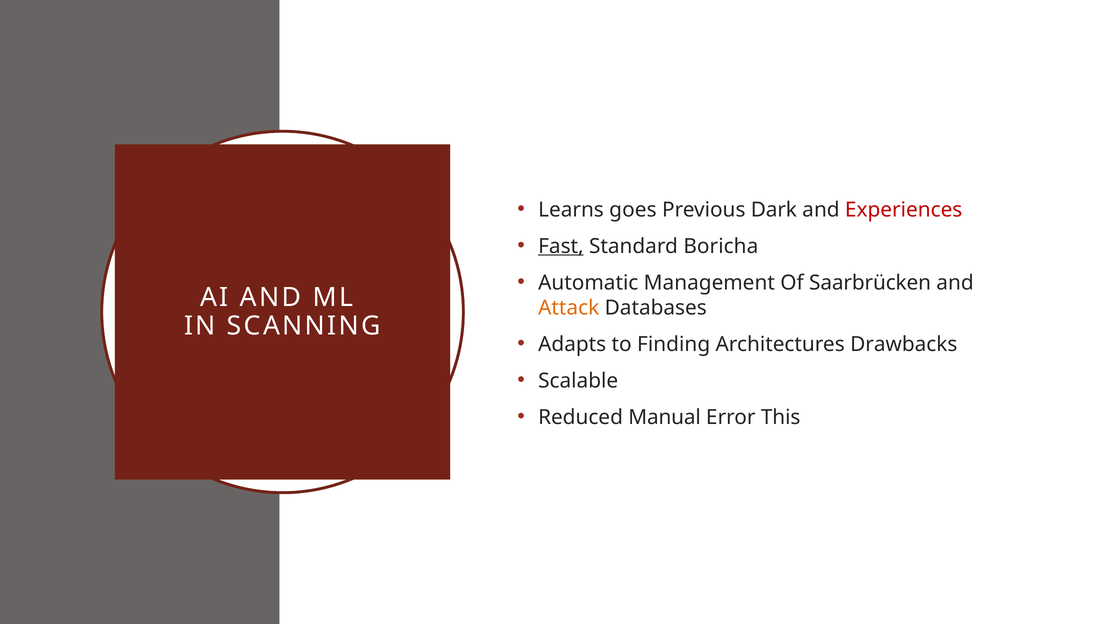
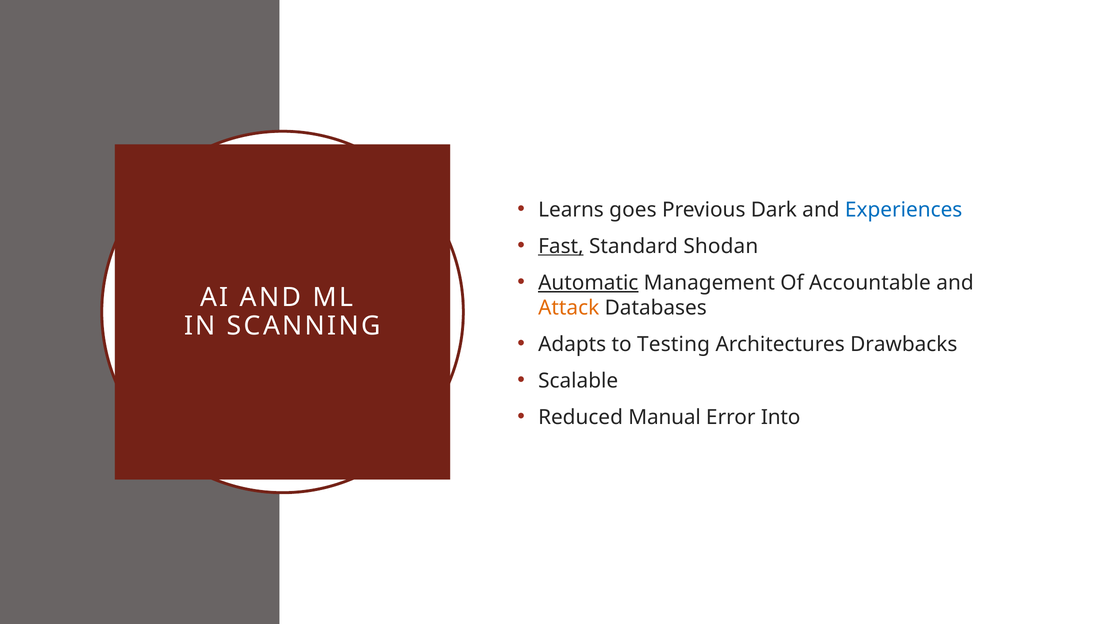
Experiences colour: red -> blue
Boricha: Boricha -> Shodan
Automatic underline: none -> present
Saarbrücken: Saarbrücken -> Accountable
Finding: Finding -> Testing
This: This -> Into
